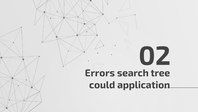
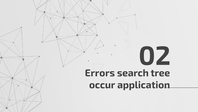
could: could -> occur
